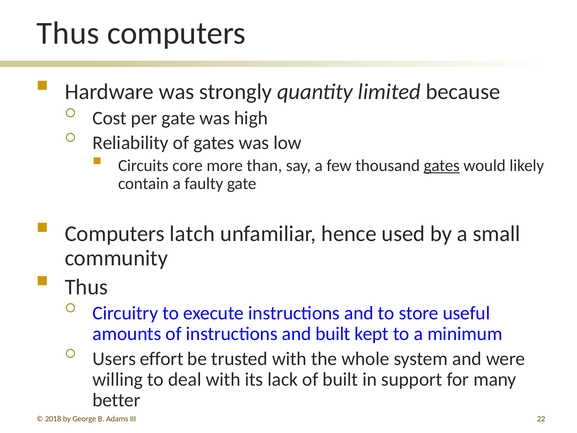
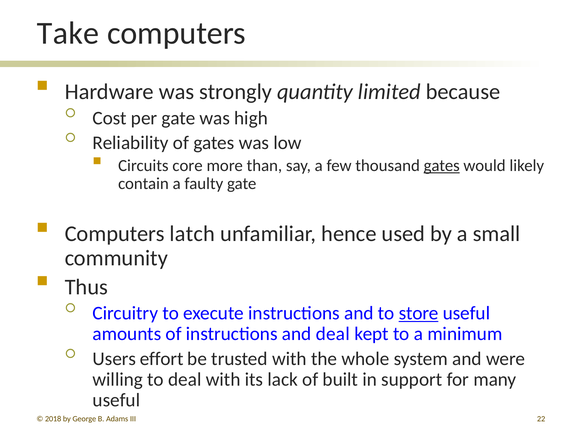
Thus at (68, 33): Thus -> Take
store underline: none -> present
and built: built -> deal
better at (116, 400): better -> useful
